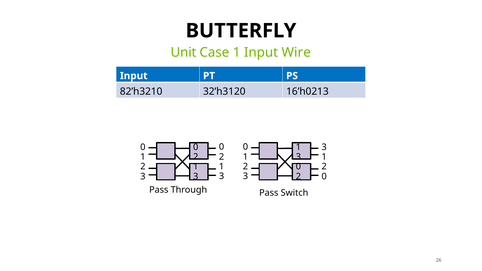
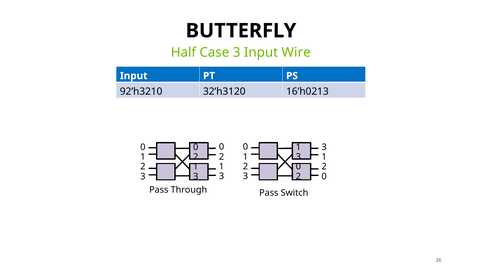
Unit: Unit -> Half
Case 1: 1 -> 3
82’h3210: 82’h3210 -> 92’h3210
